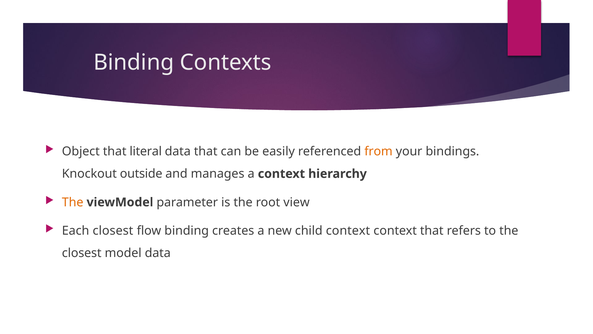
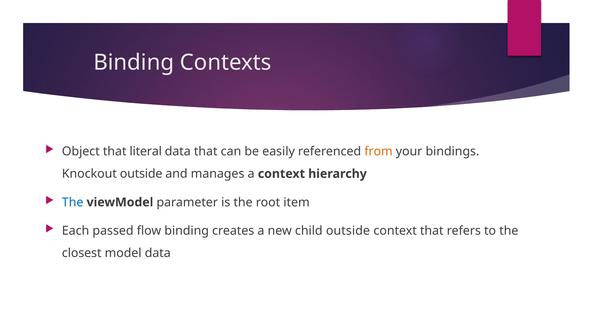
The at (73, 202) colour: orange -> blue
view: view -> item
Each closest: closest -> passed
child context: context -> outside
